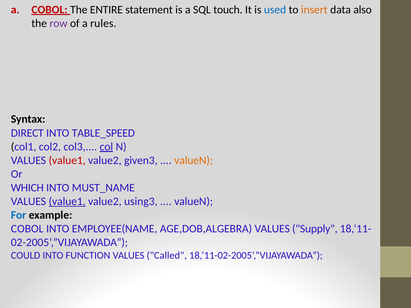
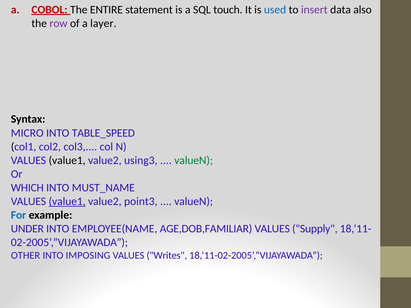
insert colour: orange -> purple
rules: rules -> layer
DIRECT: DIRECT -> MICRO
col underline: present -> none
value1 at (67, 160) colour: red -> black
given3: given3 -> using3
valueN at (194, 160) colour: orange -> green
using3: using3 -> point3
COBOL at (27, 229): COBOL -> UNDER
AGE,DOB,ALGEBRA: AGE,DOB,ALGEBRA -> AGE,DOB,FAMILIAR
COULD: COULD -> OTHER
FUNCTION: FUNCTION -> IMPOSING
Called: Called -> Writes
